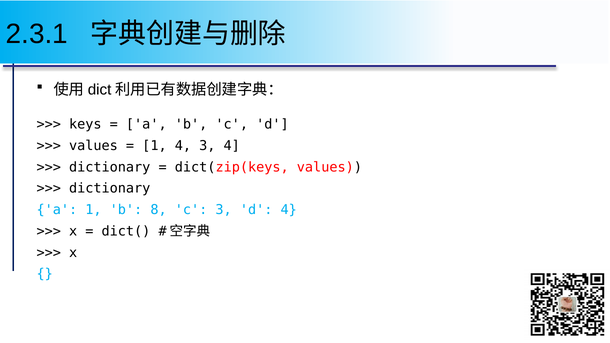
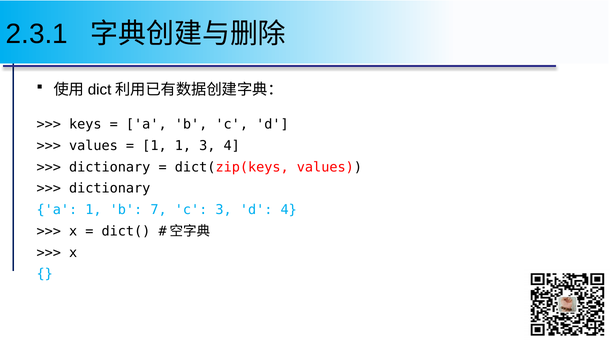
1 4: 4 -> 1
8: 8 -> 7
